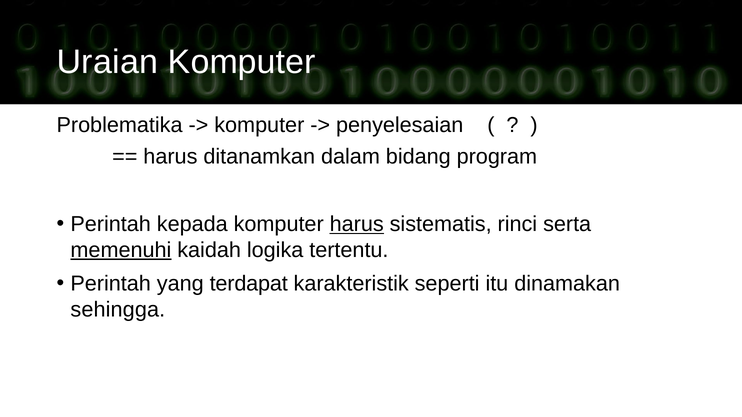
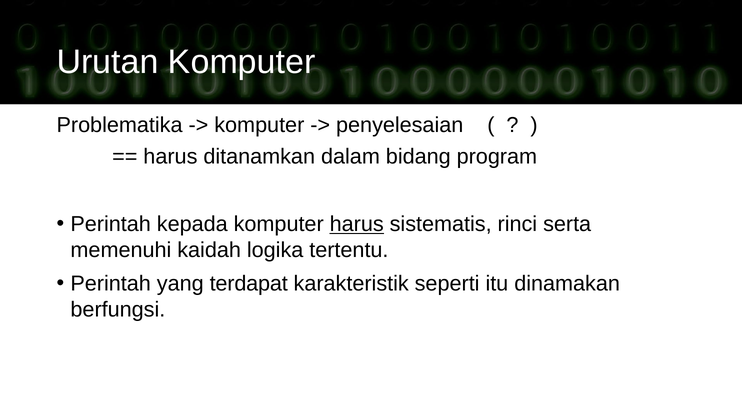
Uraian: Uraian -> Urutan
memenuhi underline: present -> none
sehingga: sehingga -> berfungsi
